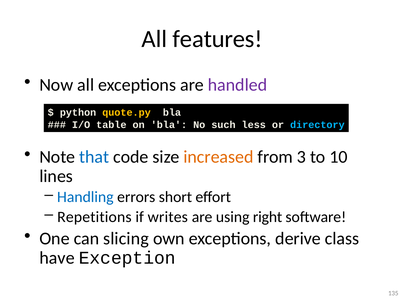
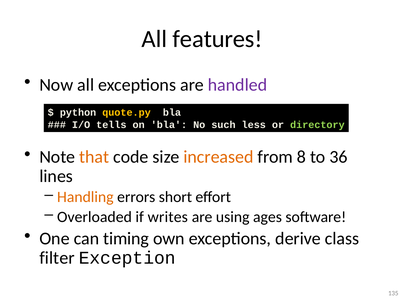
table: table -> tells
directory colour: light blue -> light green
that colour: blue -> orange
3: 3 -> 8
10: 10 -> 36
Handling colour: blue -> orange
Repetitions: Repetitions -> Overloaded
right: right -> ages
slicing: slicing -> timing
have: have -> filter
